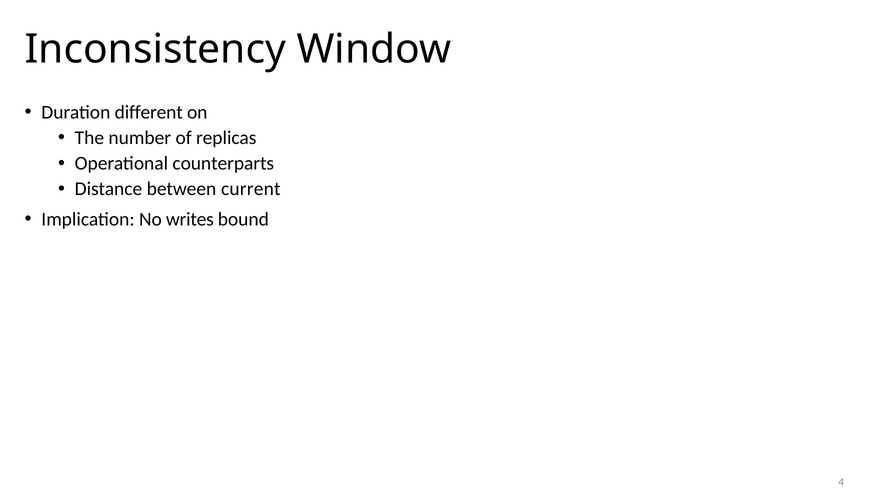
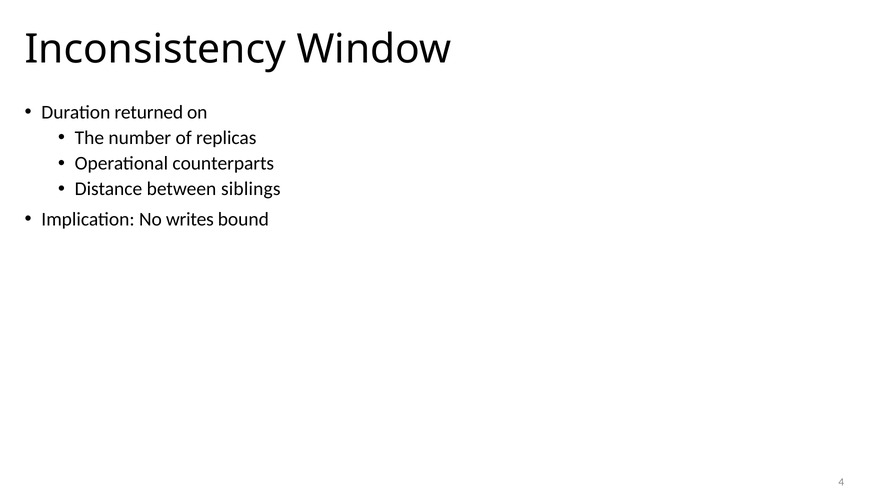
different: different -> returned
current: current -> siblings
